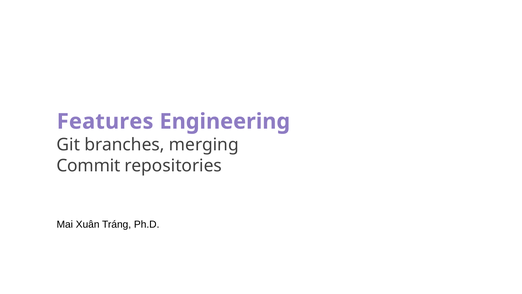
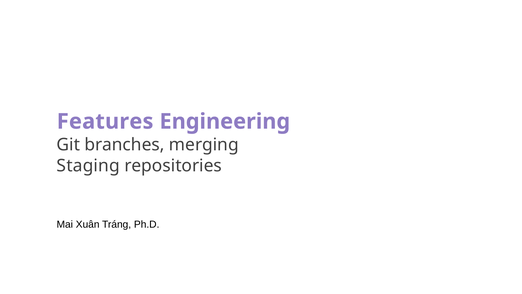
Commit: Commit -> Staging
